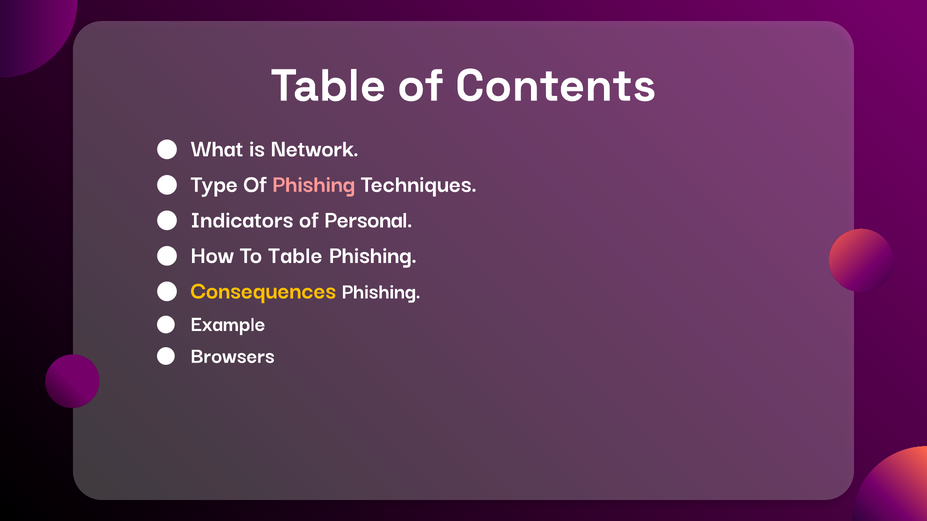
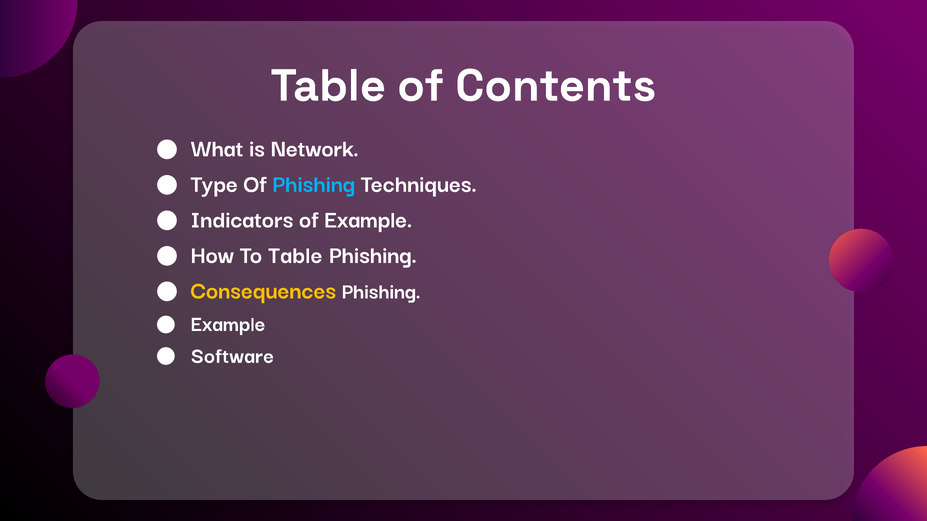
Phishing at (314, 184) colour: pink -> light blue
of Personal: Personal -> Example
Browsers: Browsers -> Software
